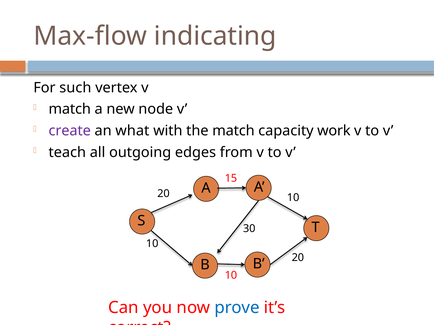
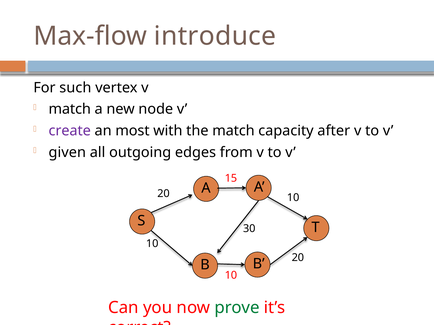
indicating: indicating -> introduce
what: what -> most
work: work -> after
teach: teach -> given
prove colour: blue -> green
